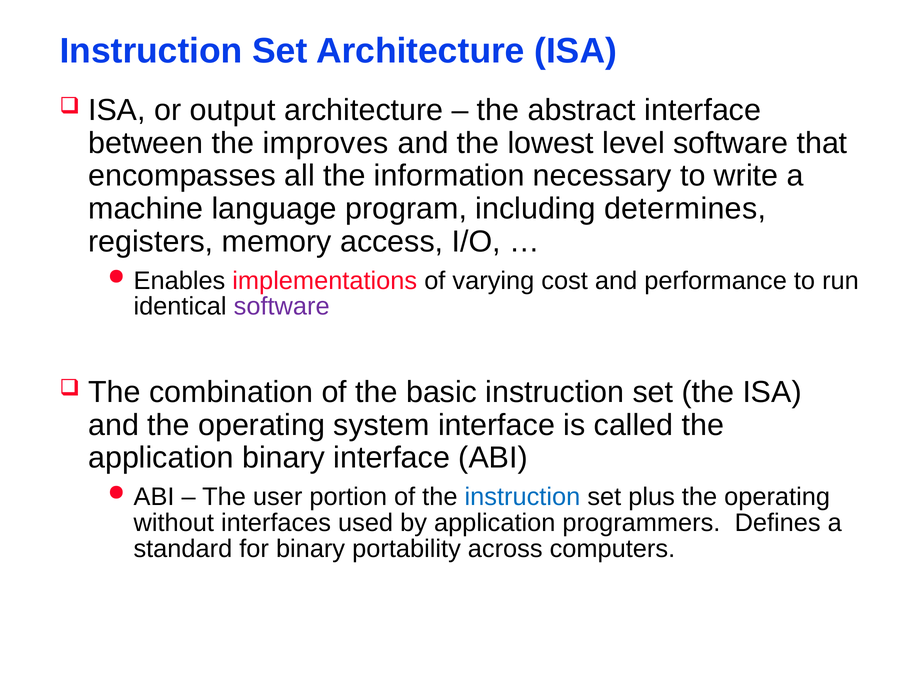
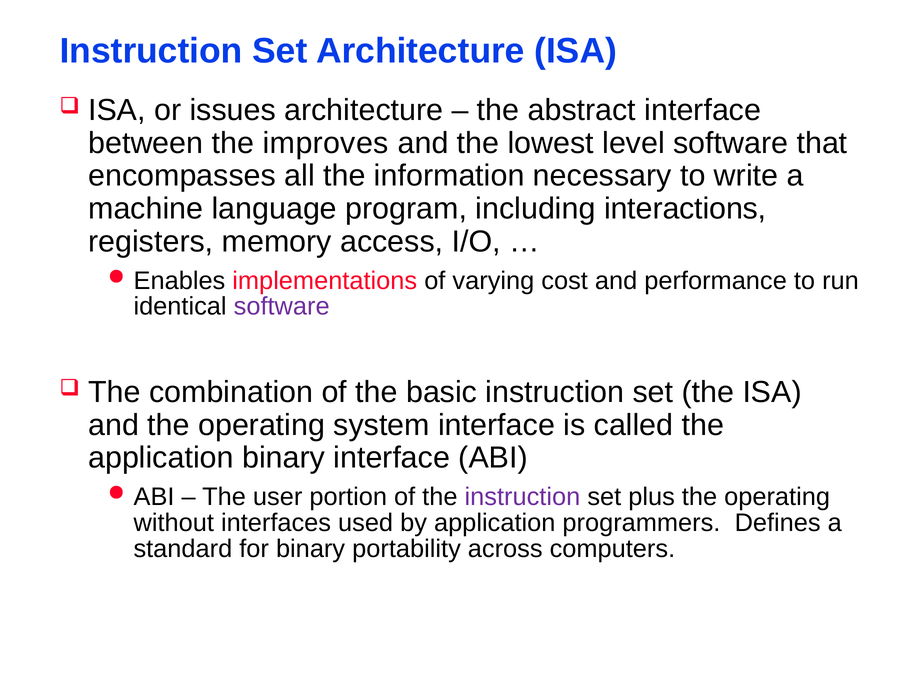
output: output -> issues
determines: determines -> interactions
instruction at (522, 497) colour: blue -> purple
